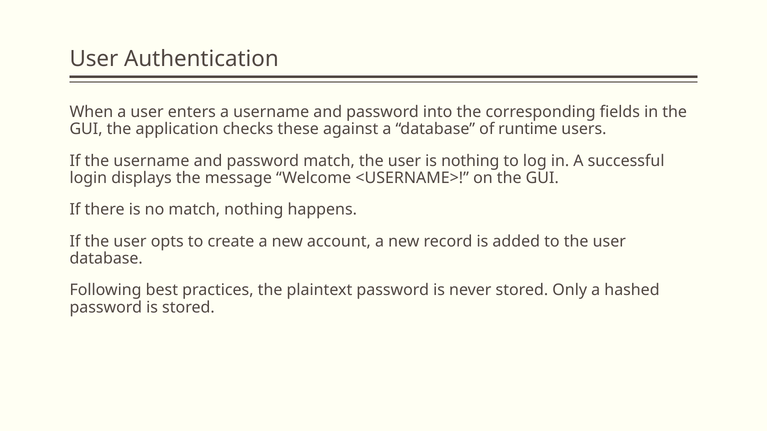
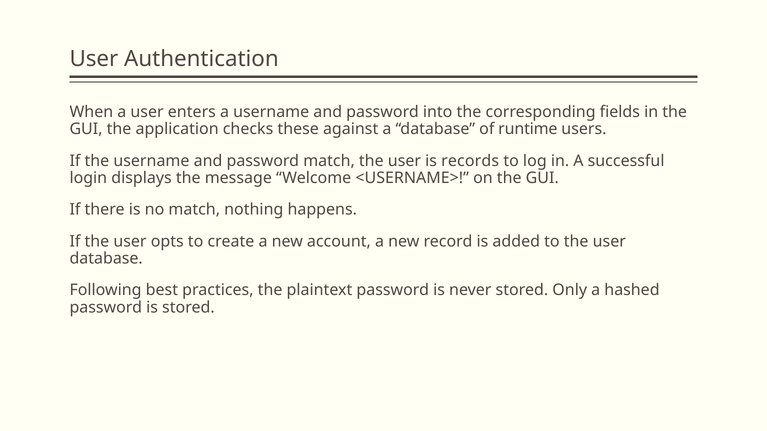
is nothing: nothing -> records
